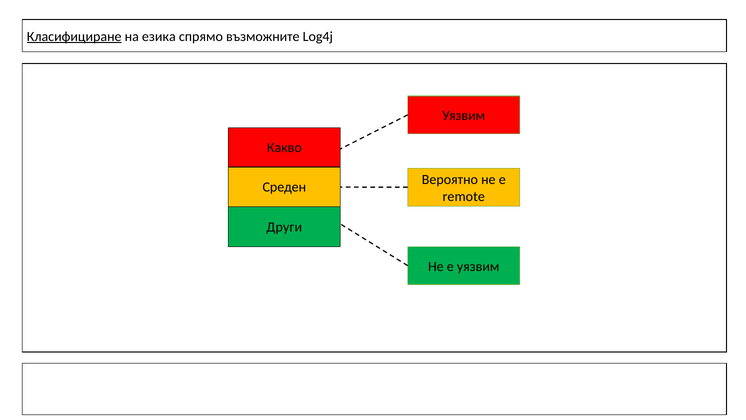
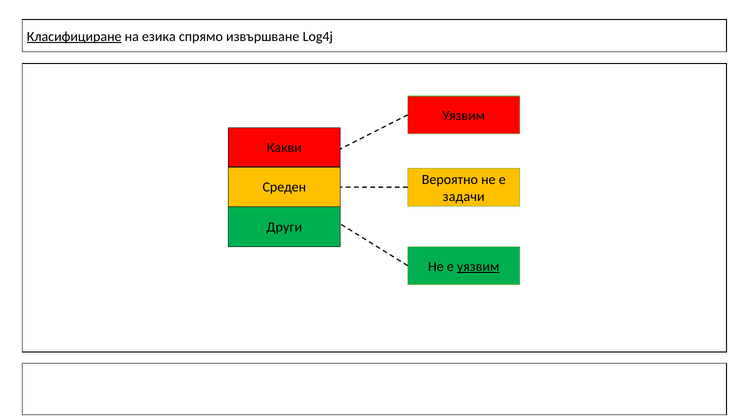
възможните: възможните -> извършване
Какво: Какво -> Какви
remote: remote -> задачи
уязвим at (478, 266) underline: none -> present
